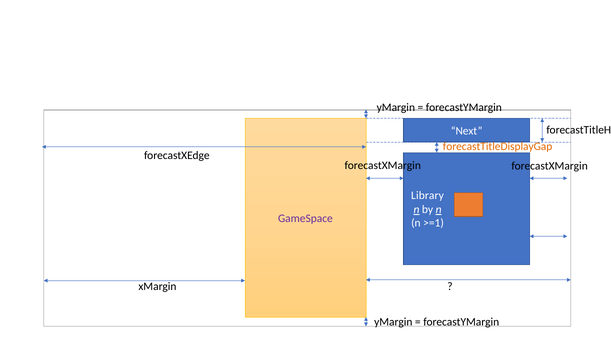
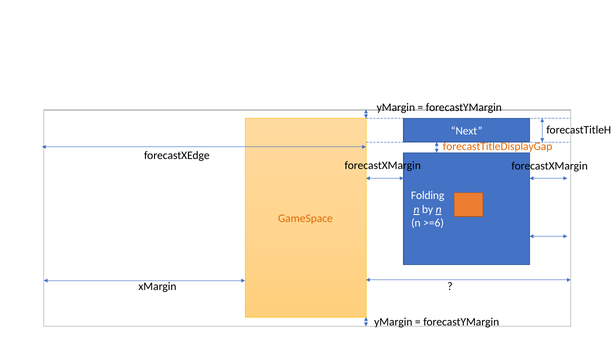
Library: Library -> Folding
GameSpace colour: purple -> orange
>=1: >=1 -> >=6
